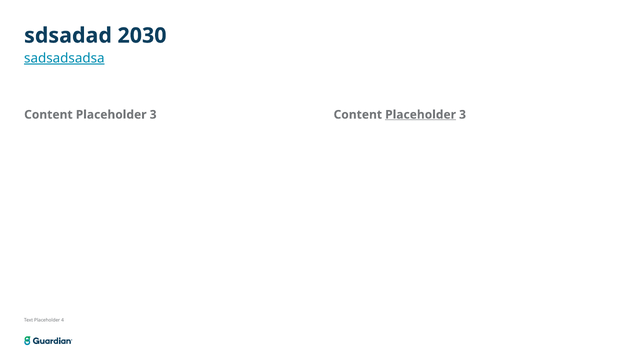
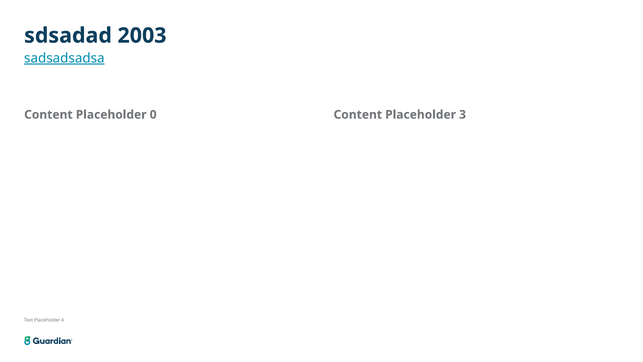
2030: 2030 -> 2003
3 at (153, 115): 3 -> 0
Placeholder at (421, 115) underline: present -> none
